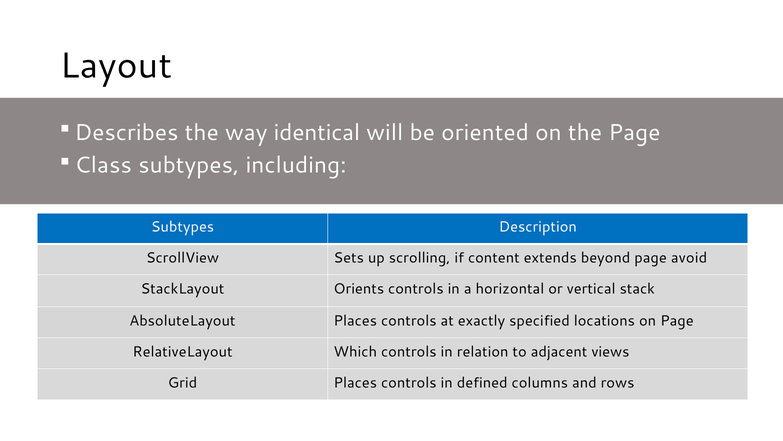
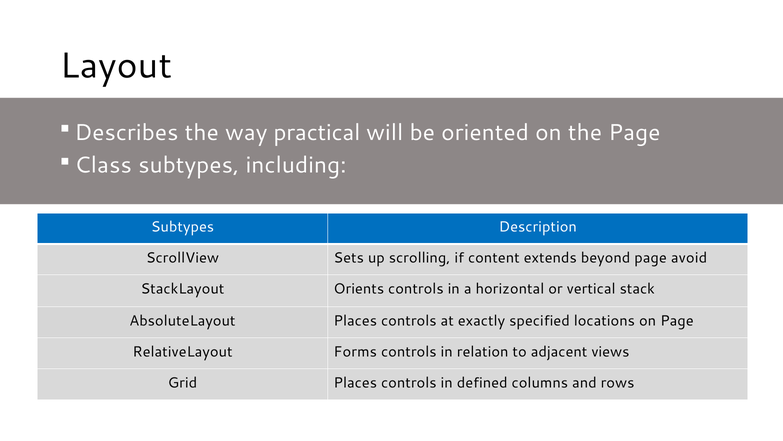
identical: identical -> practical
Which: Which -> Forms
